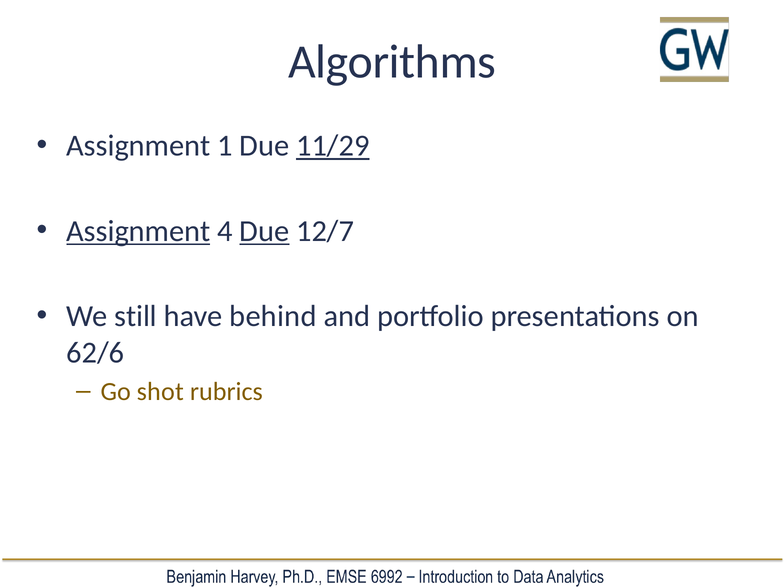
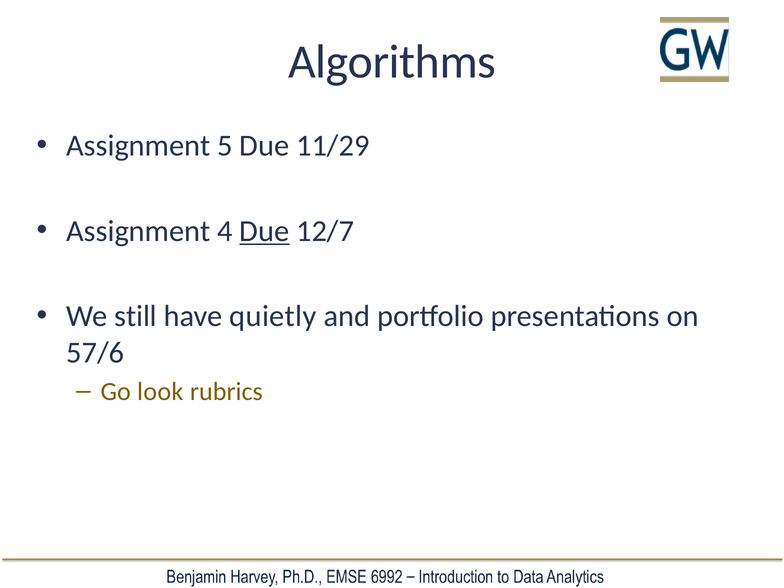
1: 1 -> 5
11/29 underline: present -> none
Assignment at (138, 231) underline: present -> none
behind: behind -> quietly
62/6: 62/6 -> 57/6
shot: shot -> look
